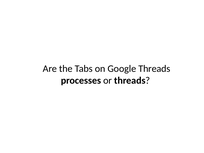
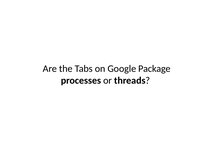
Google Threads: Threads -> Package
